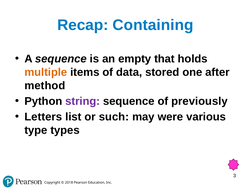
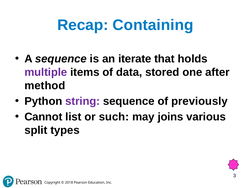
empty: empty -> iterate
multiple colour: orange -> purple
Letters: Letters -> Cannot
were: were -> joins
type: type -> split
